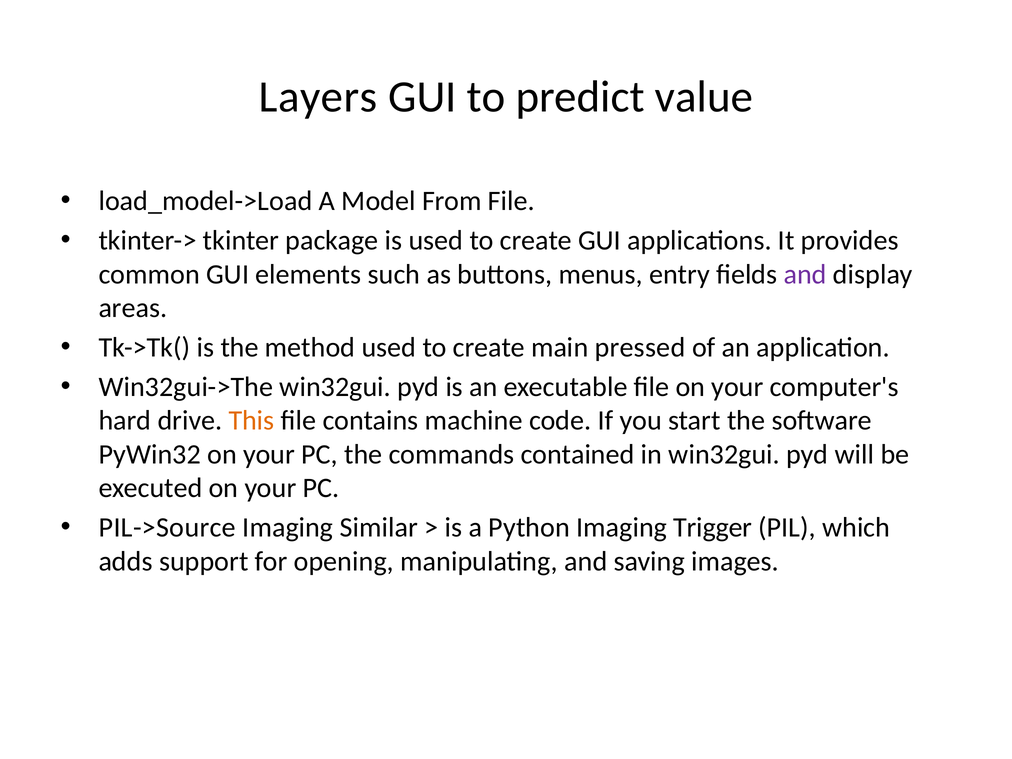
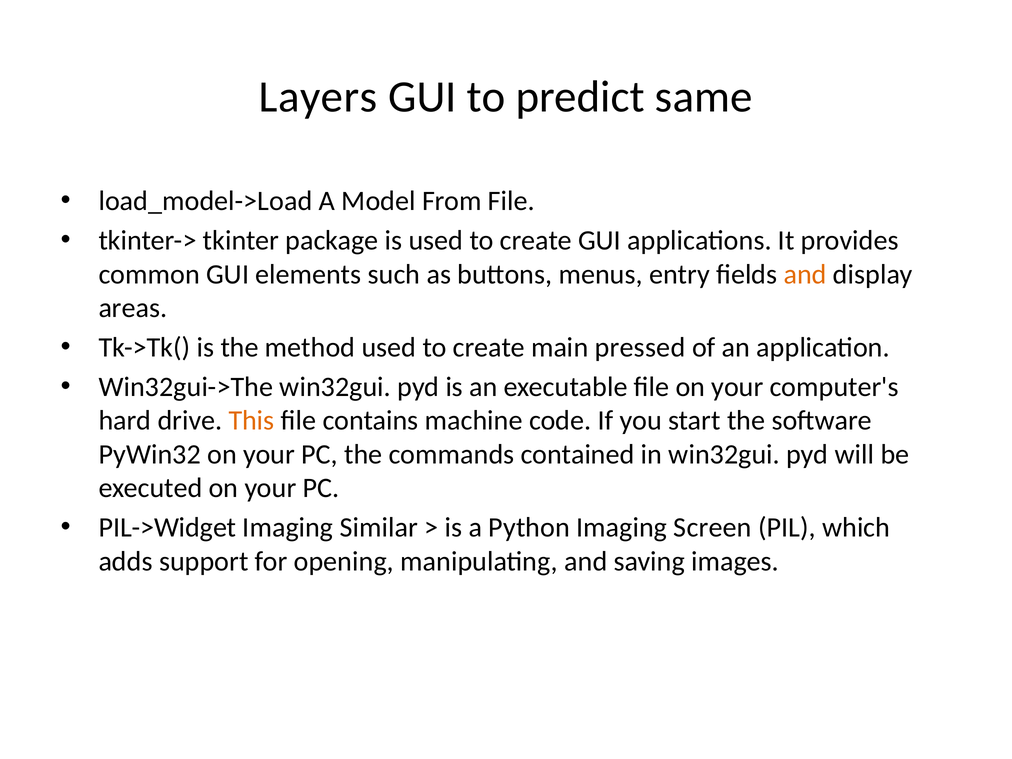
value: value -> same
and at (805, 274) colour: purple -> orange
PIL->Source: PIL->Source -> PIL->Widget
Trigger: Trigger -> Screen
